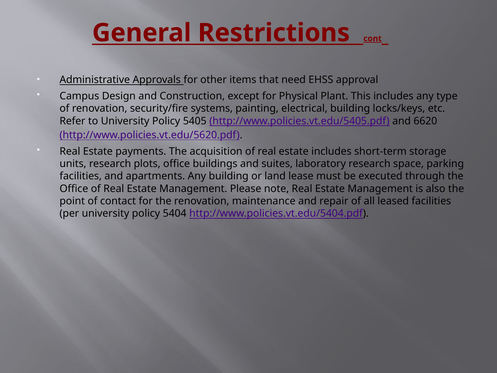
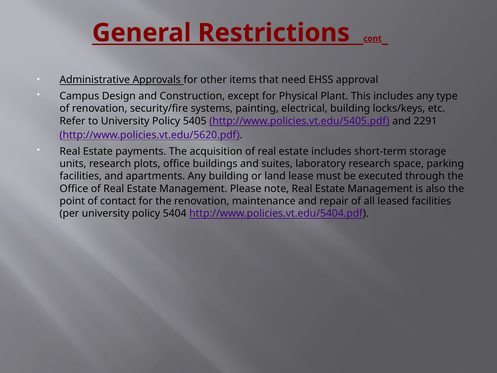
6620: 6620 -> 2291
